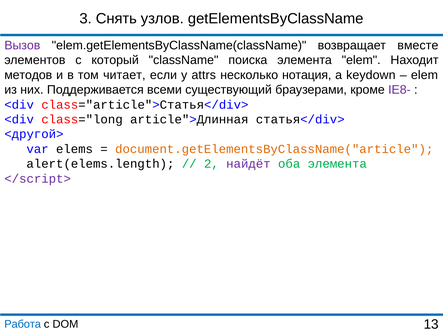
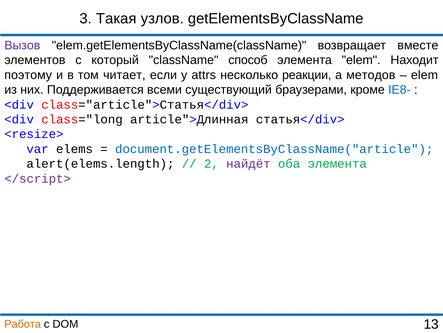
Снять: Снять -> Такая
поиска: поиска -> способ
методов: методов -> поэтому
нотация: нотация -> реакции
keydown: keydown -> методов
IE8- colour: purple -> blue
<другой>: <другой> -> <resize>
document.getElementsByClassName("article colour: orange -> blue
Работа colour: blue -> orange
